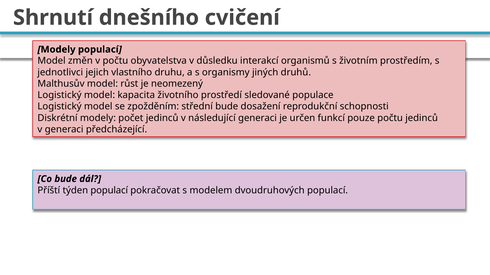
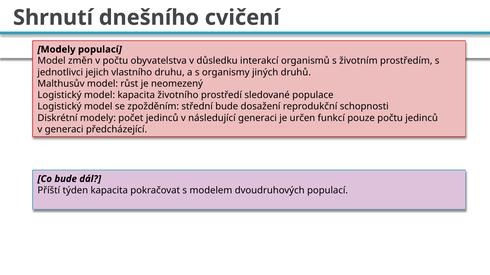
týden populací: populací -> kapacita
